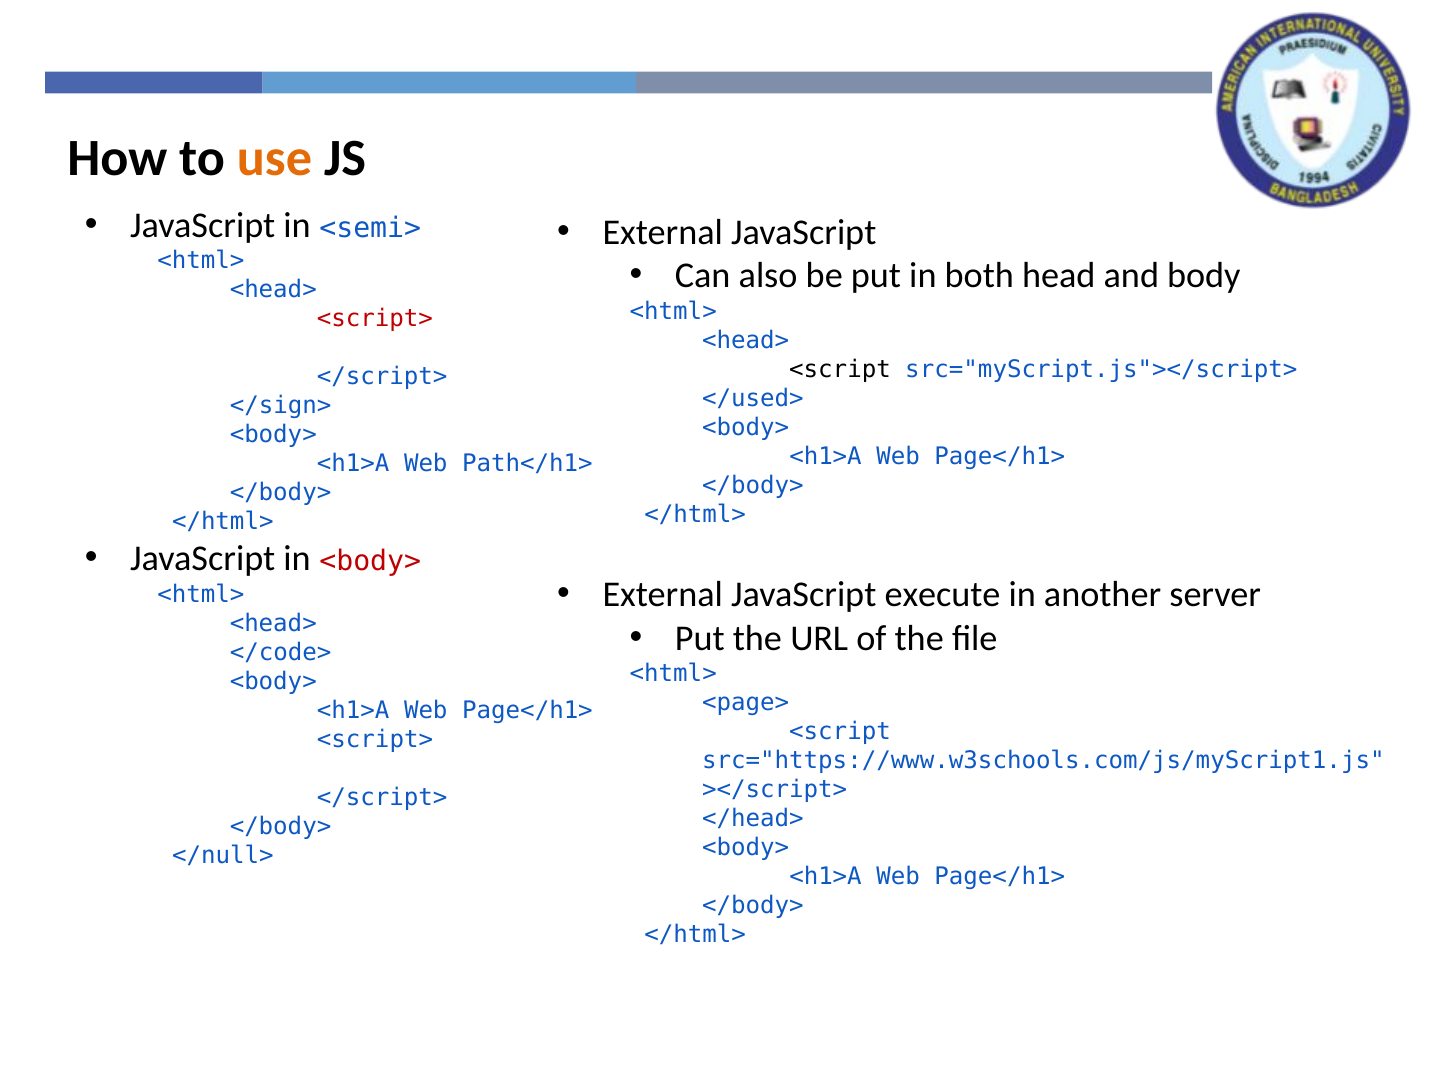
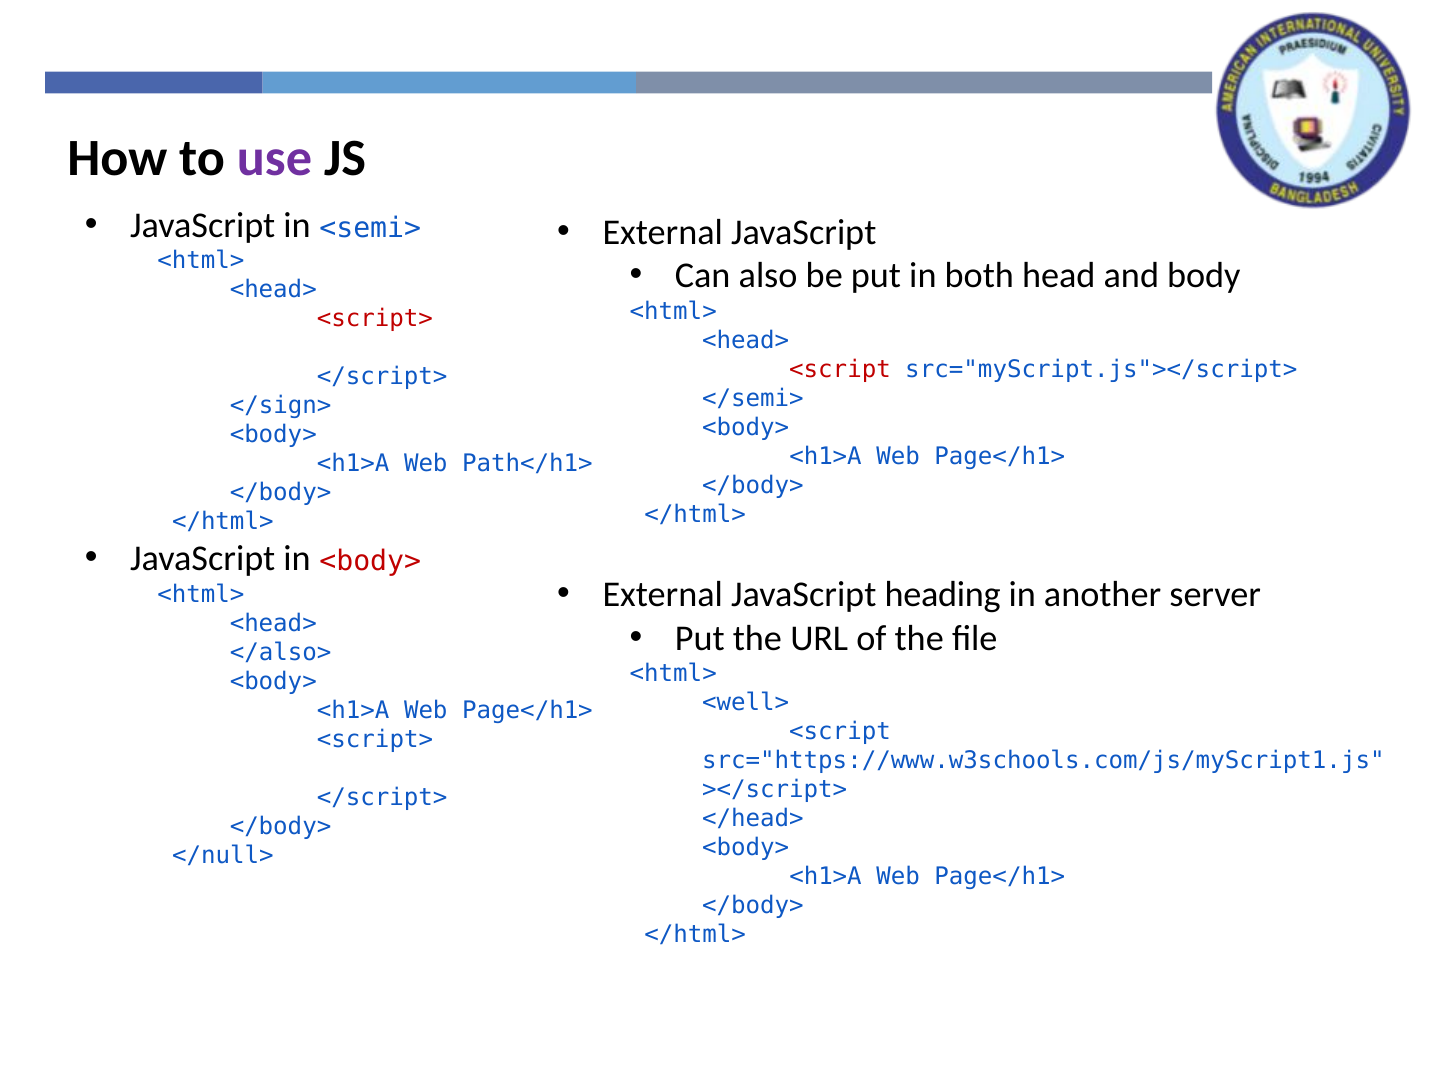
use colour: orange -> purple
<script at (840, 369) colour: black -> red
</used>: </used> -> </semi>
execute: execute -> heading
</code>: </code> -> </also>
<page>: <page> -> <well>
